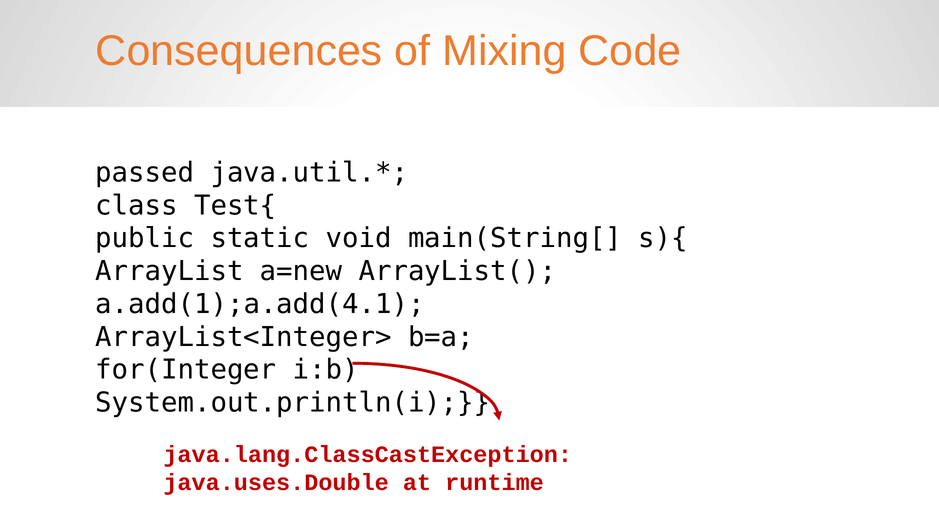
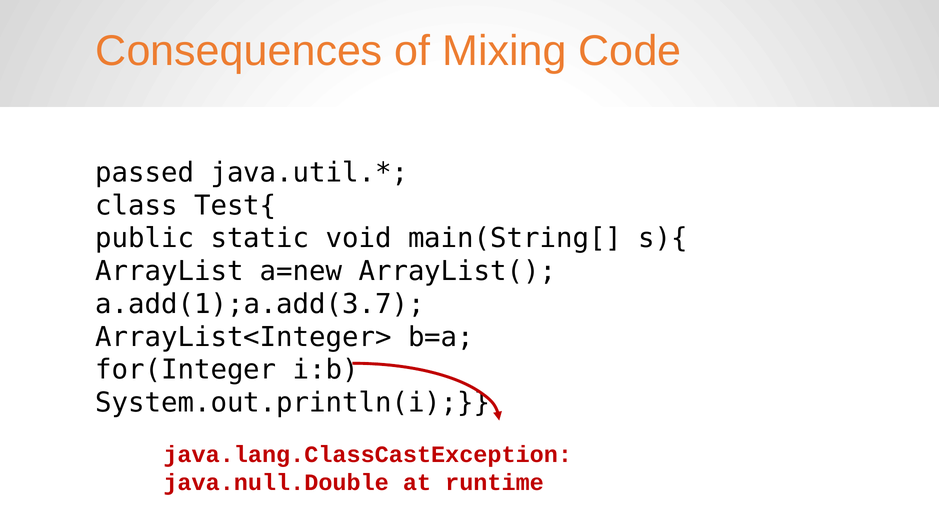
a.add(1);a.add(4.1: a.add(1);a.add(4.1 -> a.add(1);a.add(3.7
java.uses.Double: java.uses.Double -> java.null.Double
